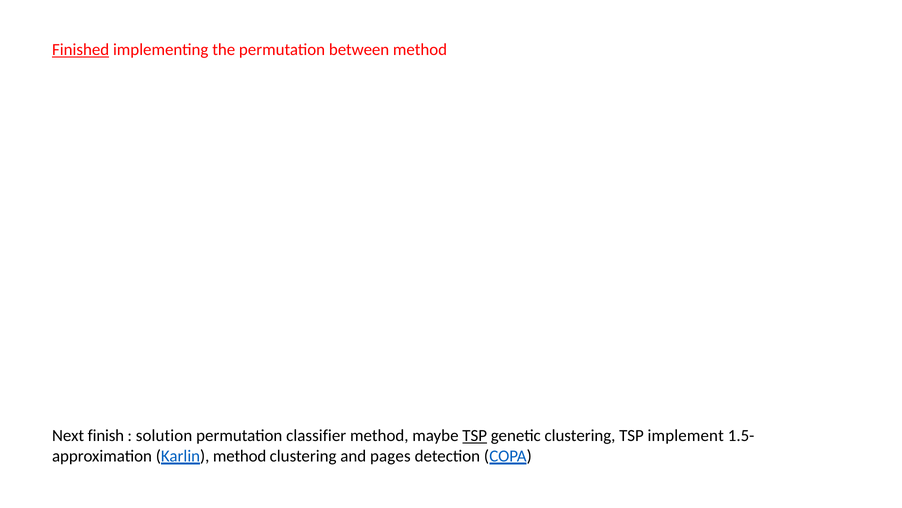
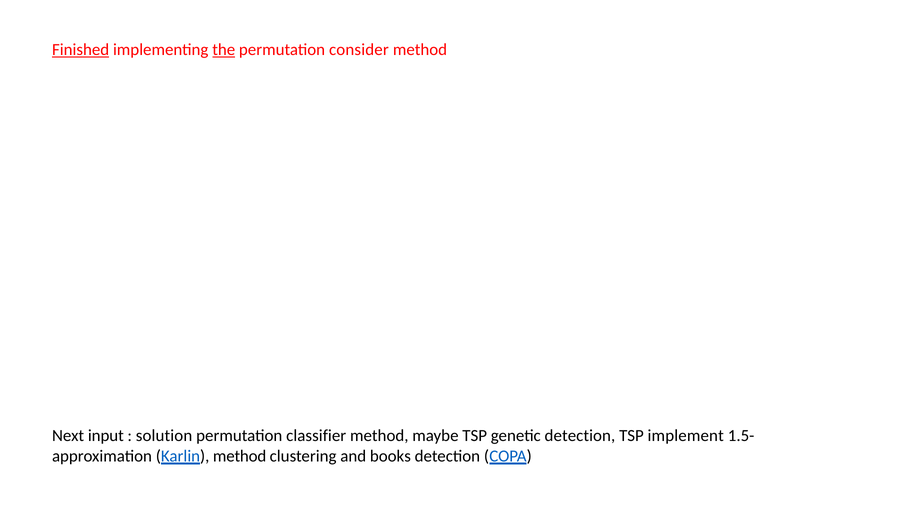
the underline: none -> present
between: between -> consider
finish: finish -> input
TSP at (475, 435) underline: present -> none
genetic clustering: clustering -> detection
pages: pages -> books
